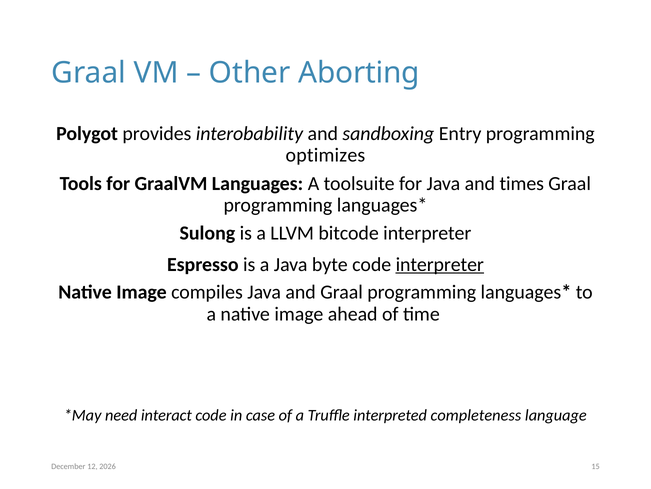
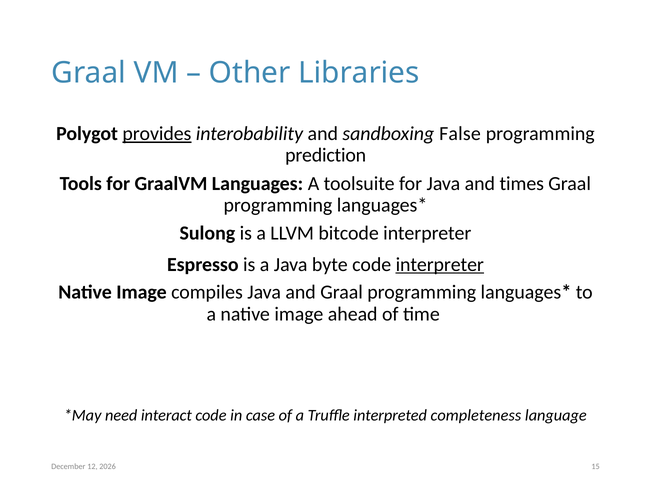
Aborting: Aborting -> Libraries
provides underline: none -> present
Entry: Entry -> False
optimizes: optimizes -> prediction
